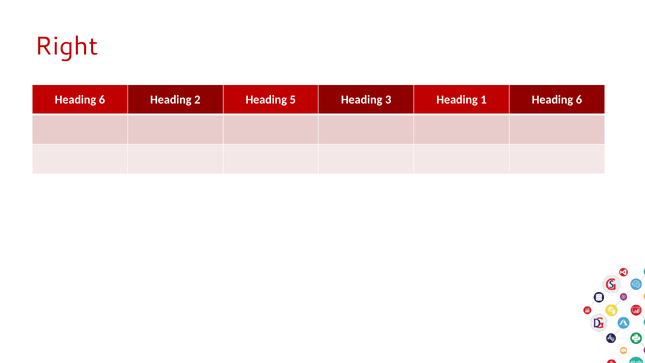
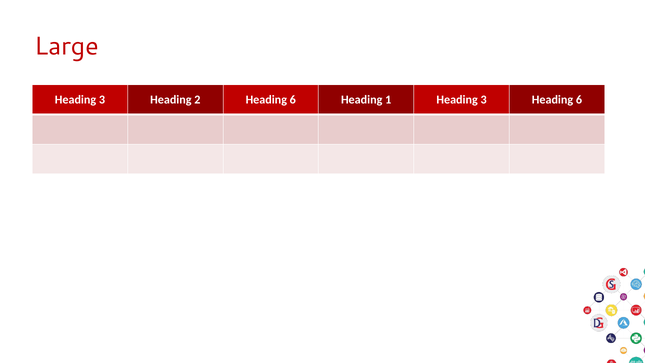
Right: Right -> Large
6 at (102, 100): 6 -> 3
2 Heading 5: 5 -> 6
3: 3 -> 1
1 at (484, 100): 1 -> 3
